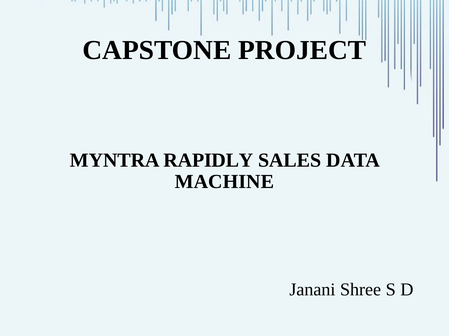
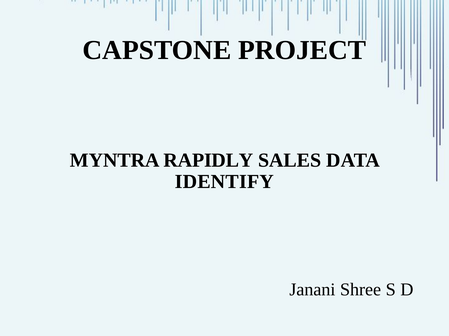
MACHINE: MACHINE -> IDENTIFY
